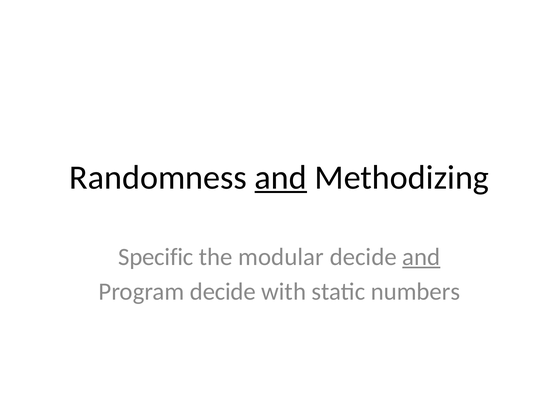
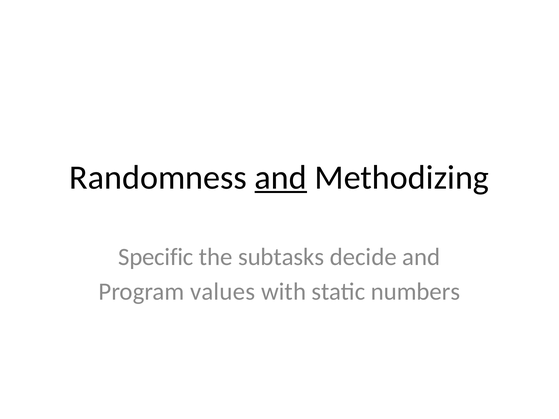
modular: modular -> subtasks
and at (421, 257) underline: present -> none
Program decide: decide -> values
